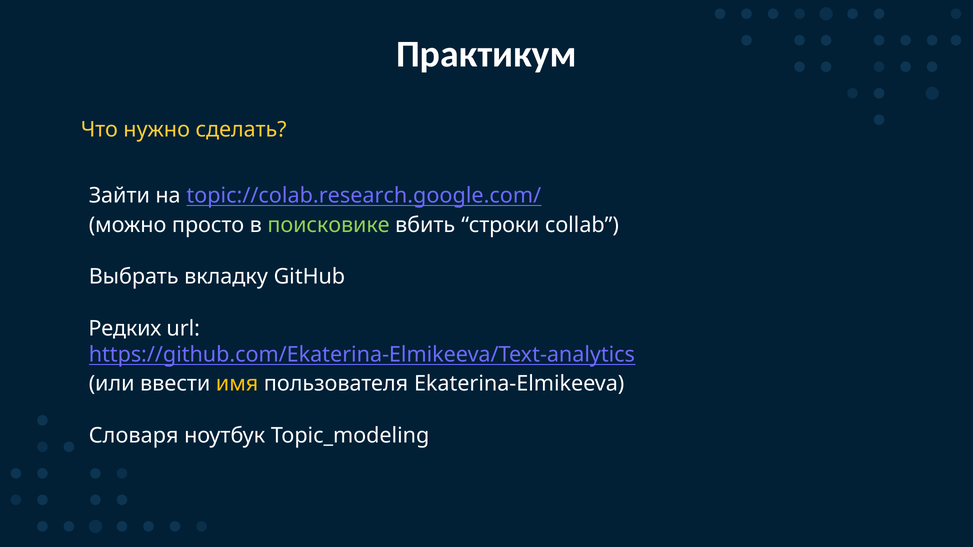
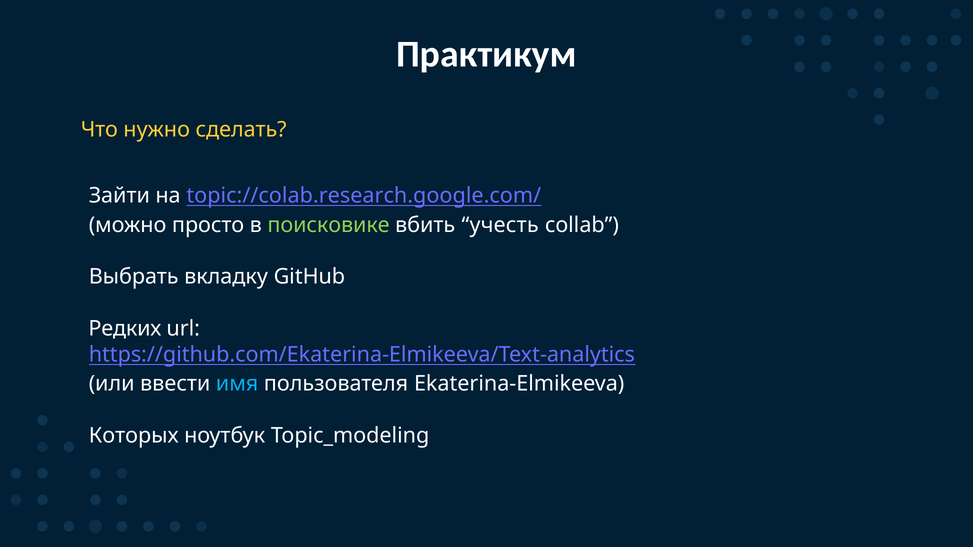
строки: строки -> учесть
имя colour: yellow -> light blue
Словаря: Словаря -> Которых
